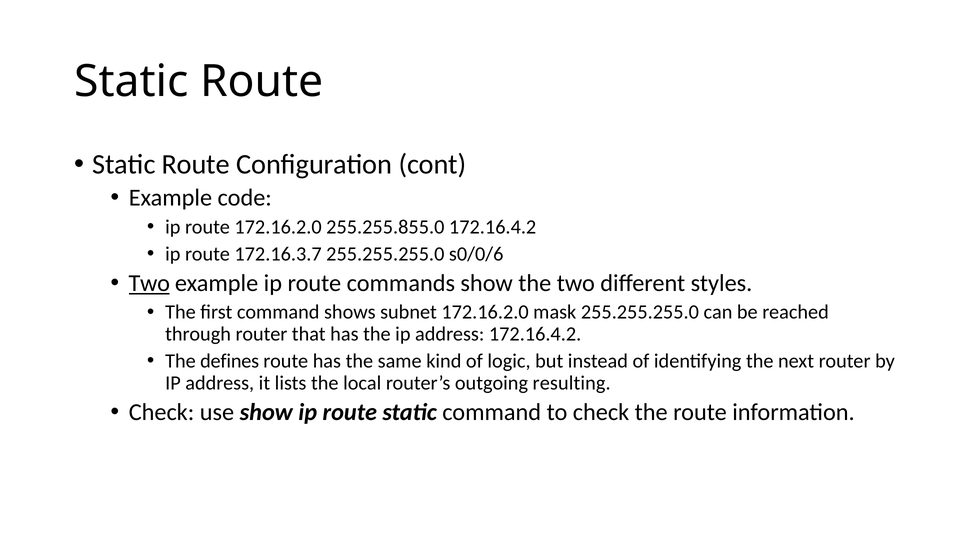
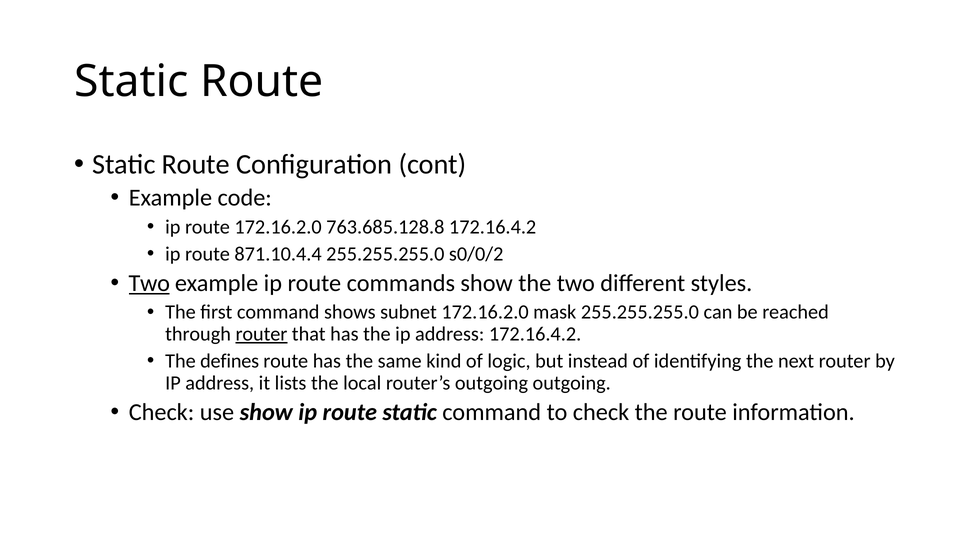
255.255.855.0: 255.255.855.0 -> 763.685.128.8
172.16.3.7: 172.16.3.7 -> 871.10.4.4
s0/0/6: s0/0/6 -> s0/0/2
router at (261, 334) underline: none -> present
outgoing resulting: resulting -> outgoing
